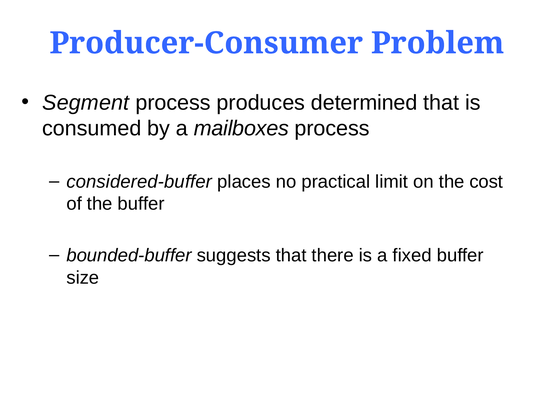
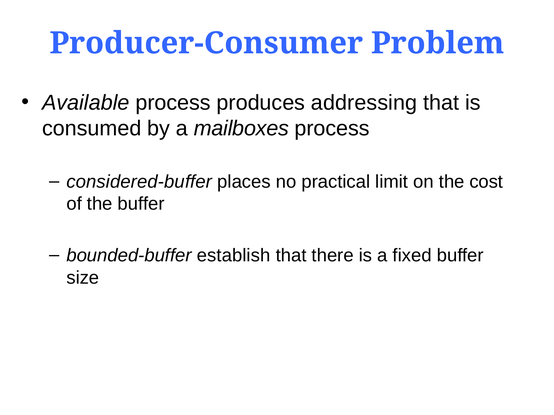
Segment: Segment -> Available
determined: determined -> addressing
suggests: suggests -> establish
